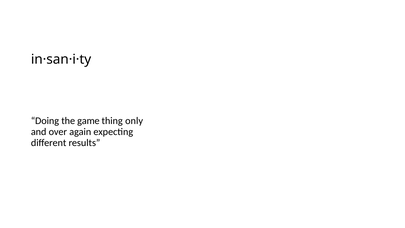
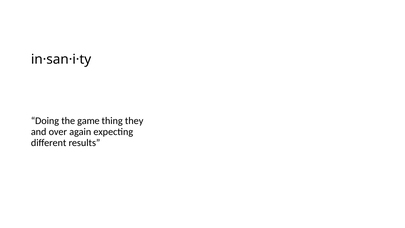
only: only -> they
